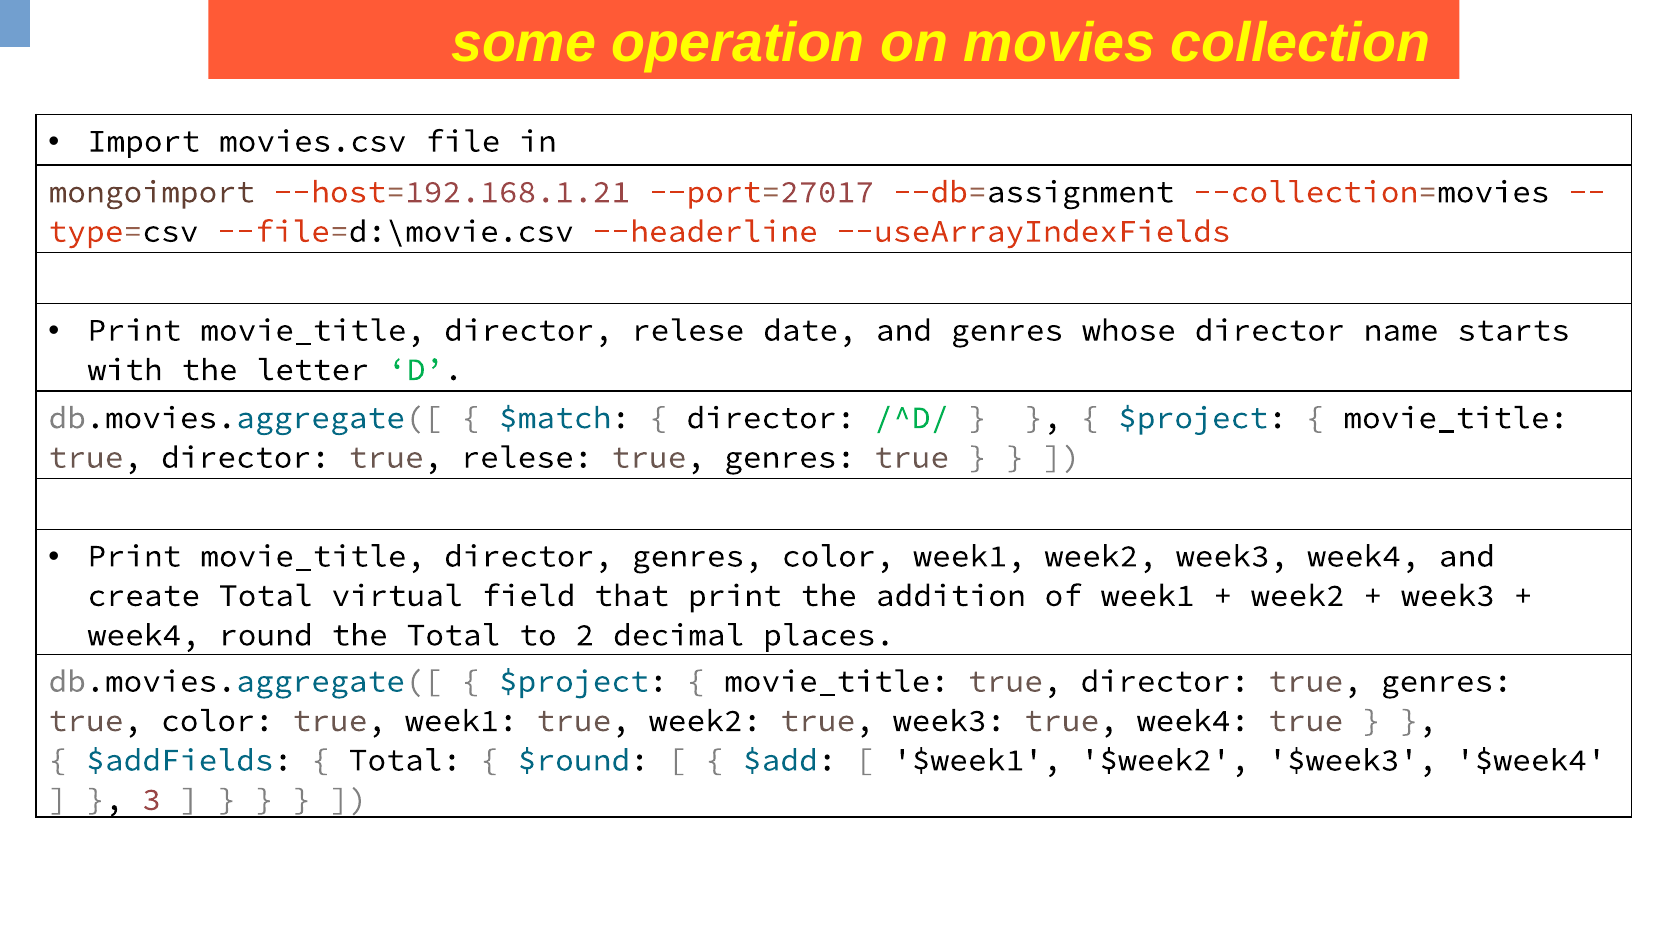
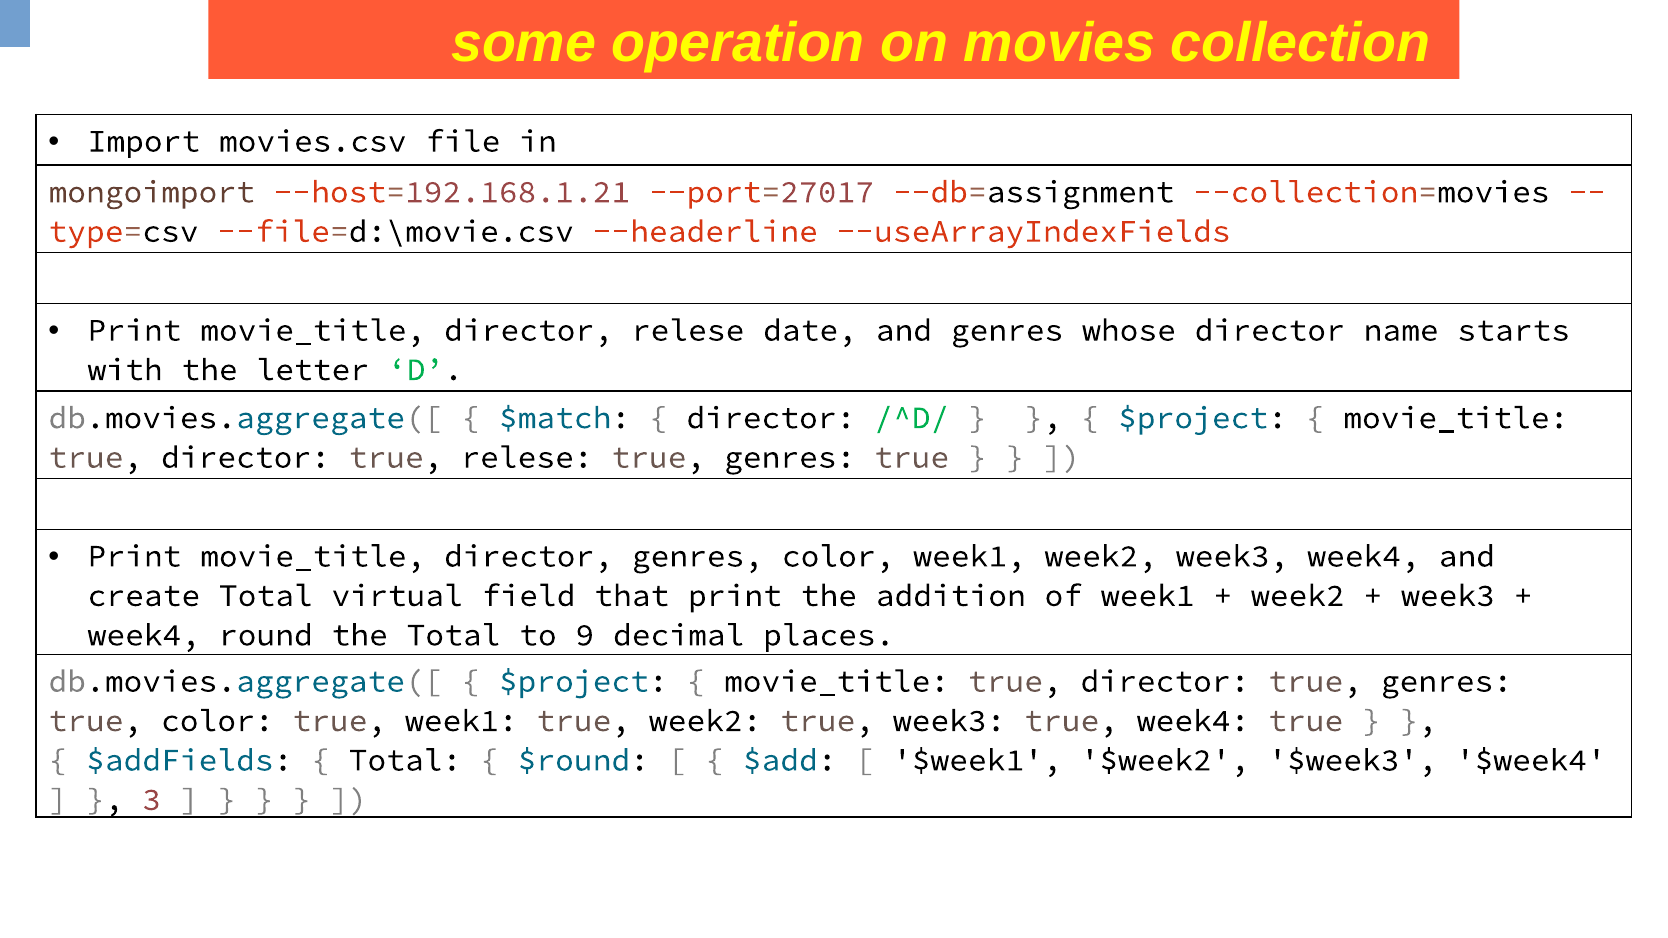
2: 2 -> 9
